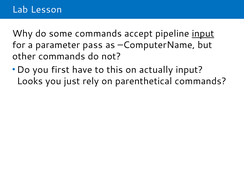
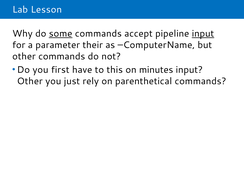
some underline: none -> present
pass: pass -> their
actually: actually -> minutes
Looks at (30, 81): Looks -> Other
